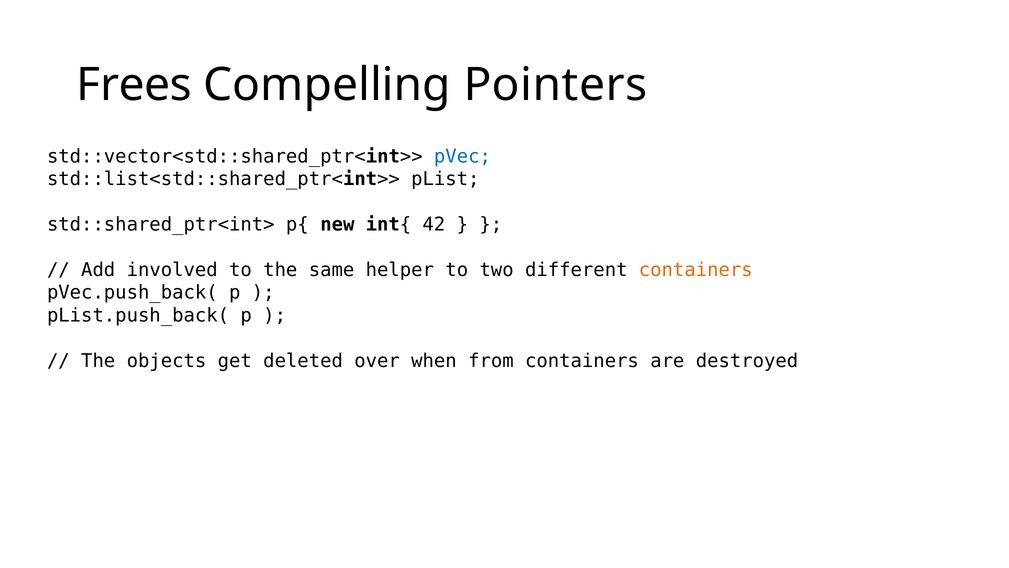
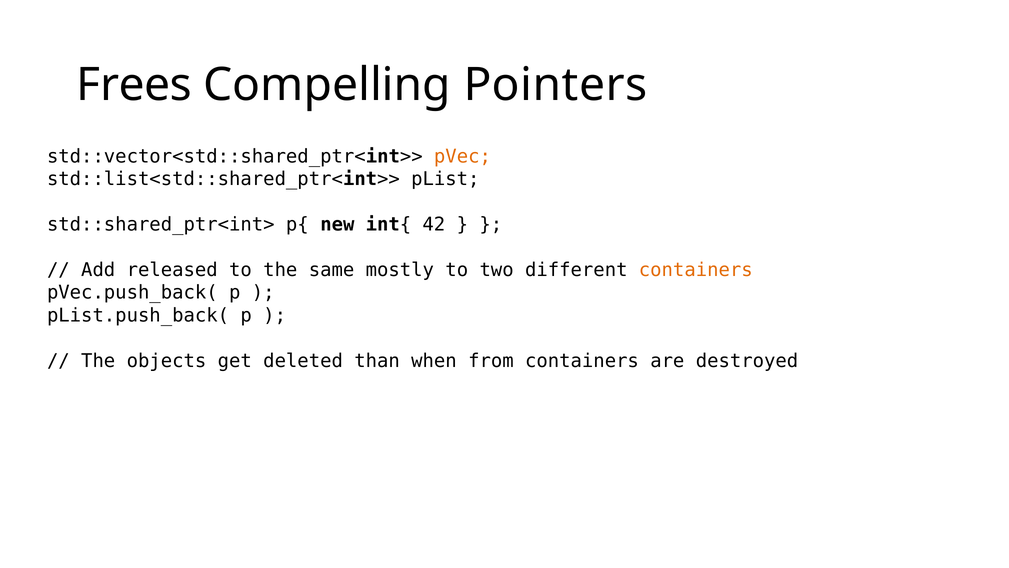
pVec colour: blue -> orange
involved: involved -> released
helper: helper -> mostly
over: over -> than
